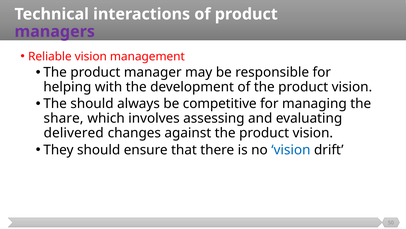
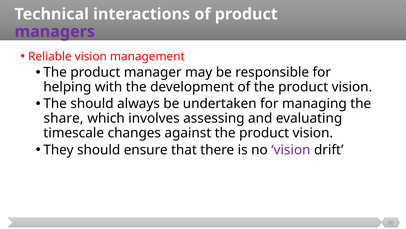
competitive: competitive -> undertaken
delivered: delivered -> timescale
vision at (291, 150) colour: blue -> purple
